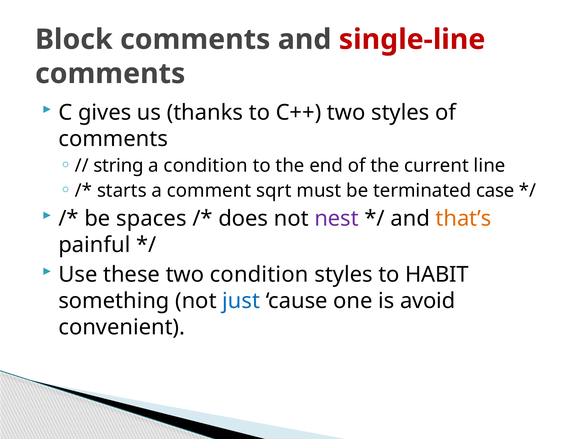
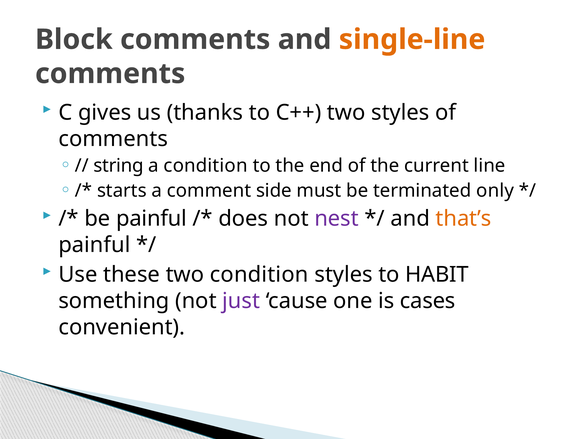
single-line colour: red -> orange
sqrt: sqrt -> side
case: case -> only
be spaces: spaces -> painful
just colour: blue -> purple
avoid: avoid -> cases
